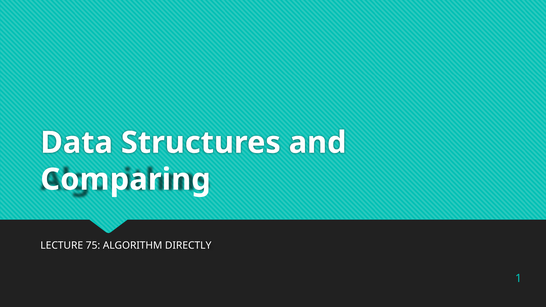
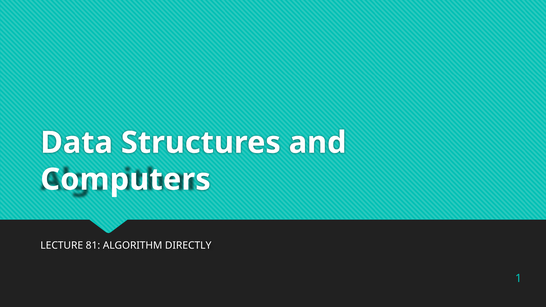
Comparing: Comparing -> Computers
75: 75 -> 81
